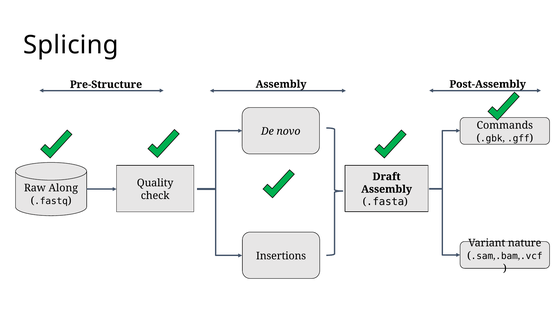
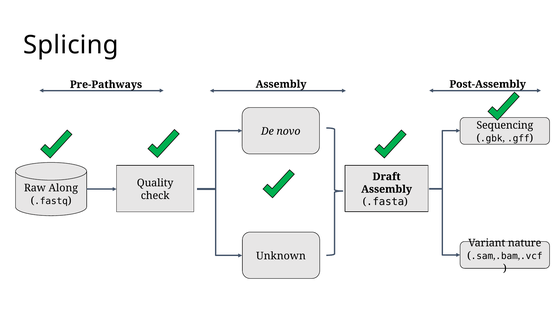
Pre-Structure: Pre-Structure -> Pre-Pathways
Commands: Commands -> Sequencing
Insertions: Insertions -> Unknown
